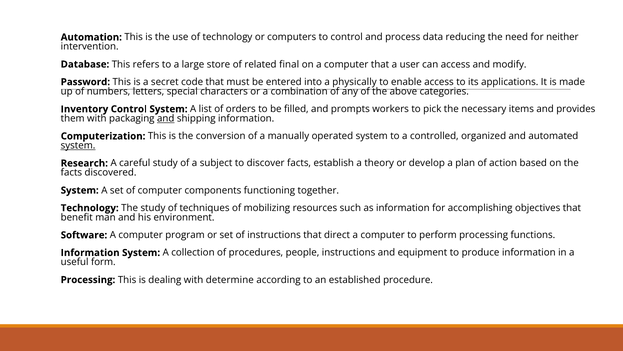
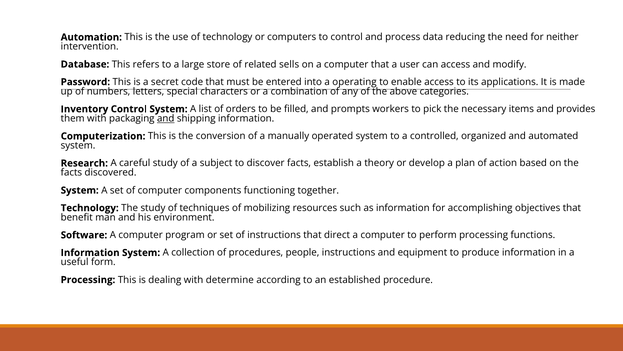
final: final -> sells
physically: physically -> operating
system at (78, 145) underline: present -> none
